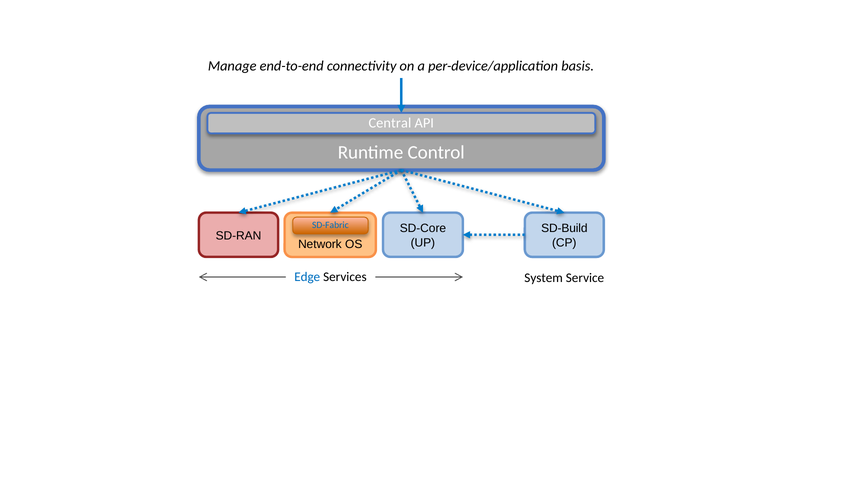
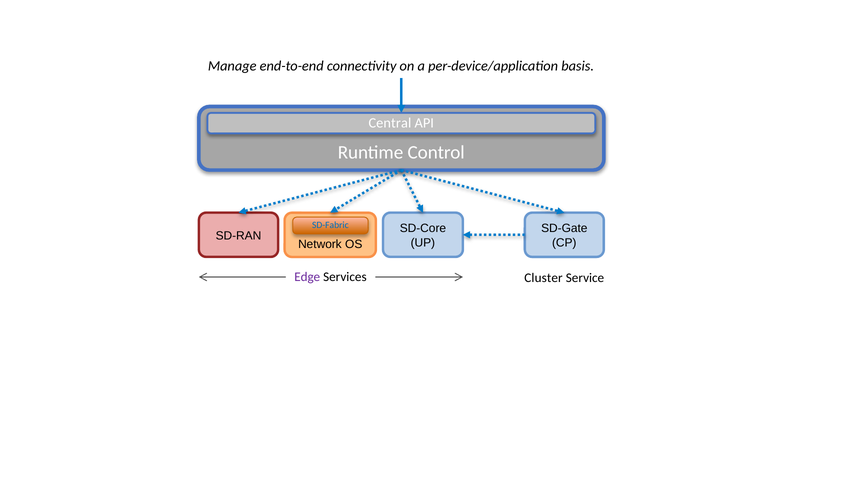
SD-Build: SD-Build -> SD-Gate
Edge colour: blue -> purple
System: System -> Cluster
